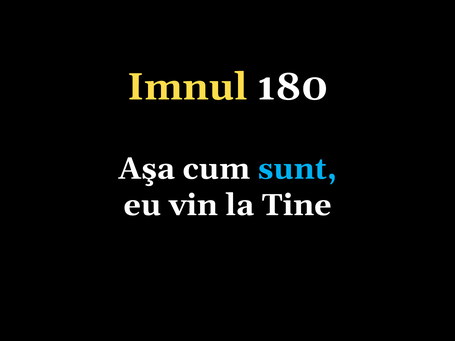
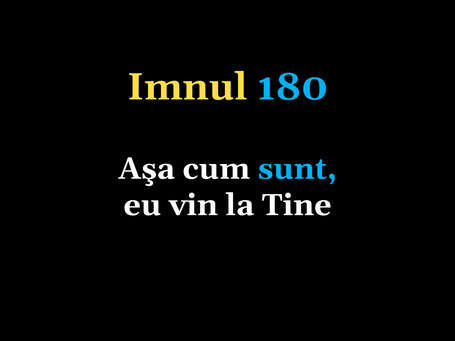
180 colour: white -> light blue
